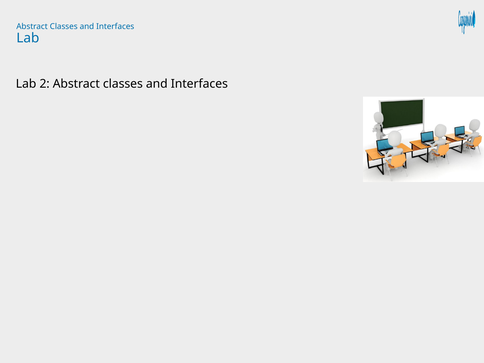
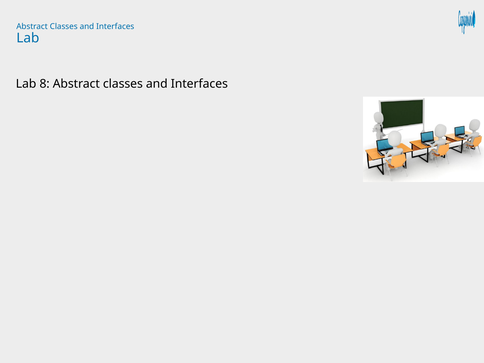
2: 2 -> 8
